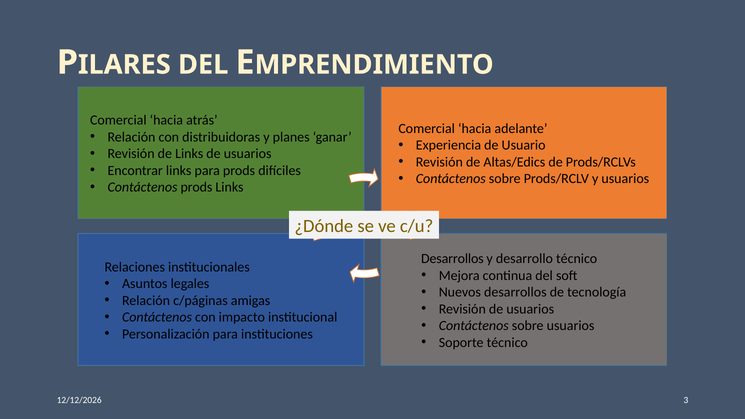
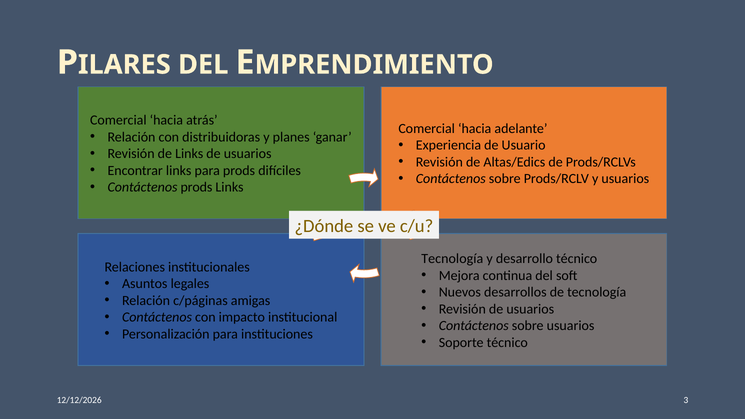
Desarrollos at (452, 259): Desarrollos -> Tecnología
